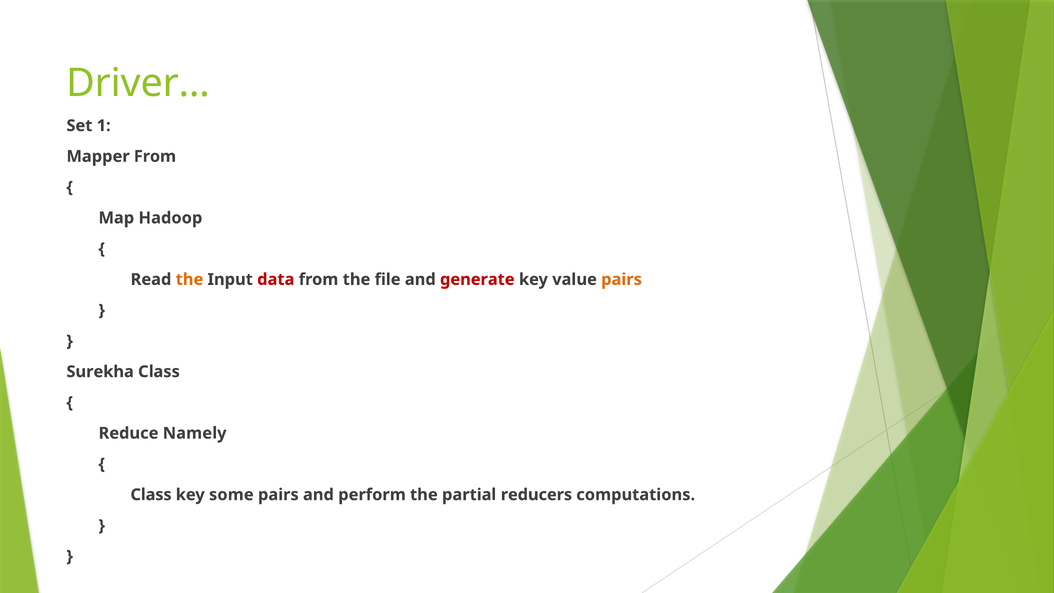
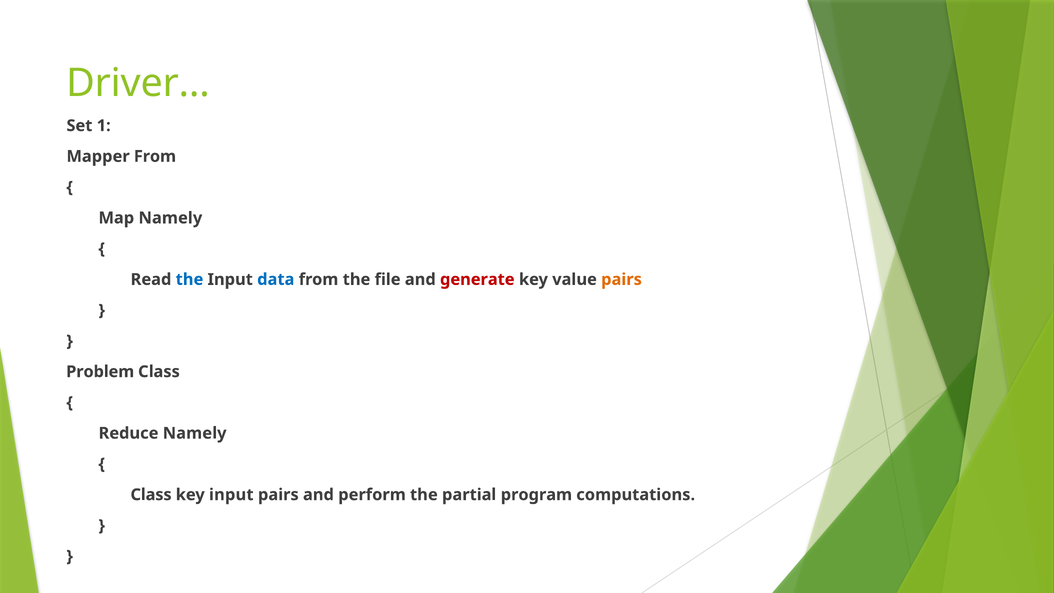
Map Hadoop: Hadoop -> Namely
the at (190, 279) colour: orange -> blue
data colour: red -> blue
Surekha: Surekha -> Problem
key some: some -> input
reducers: reducers -> program
